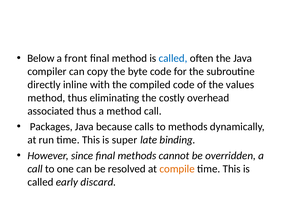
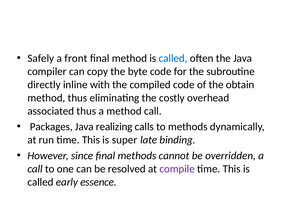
Below: Below -> Safely
values: values -> obtain
because: because -> realizing
compile colour: orange -> purple
discard: discard -> essence
